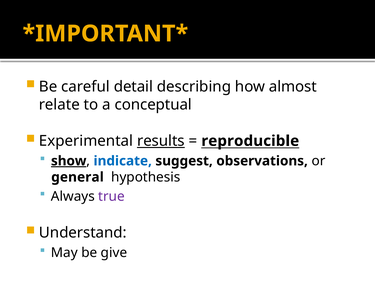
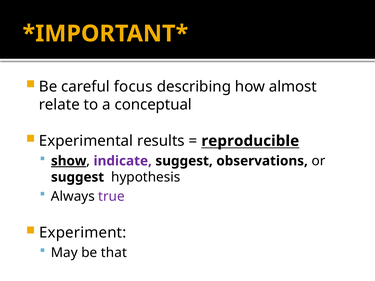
detail: detail -> focus
results underline: present -> none
indicate colour: blue -> purple
general at (77, 177): general -> suggest
Understand: Understand -> Experiment
give: give -> that
